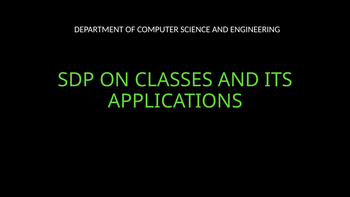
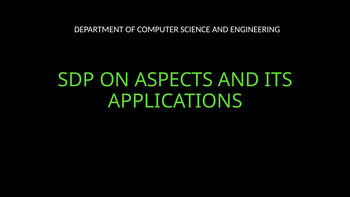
CLASSES: CLASSES -> ASPECTS
